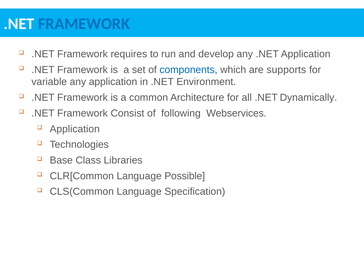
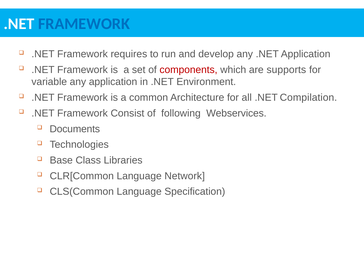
components colour: blue -> red
Dynamically: Dynamically -> Compilation
Application at (75, 129): Application -> Documents
Possible: Possible -> Network
